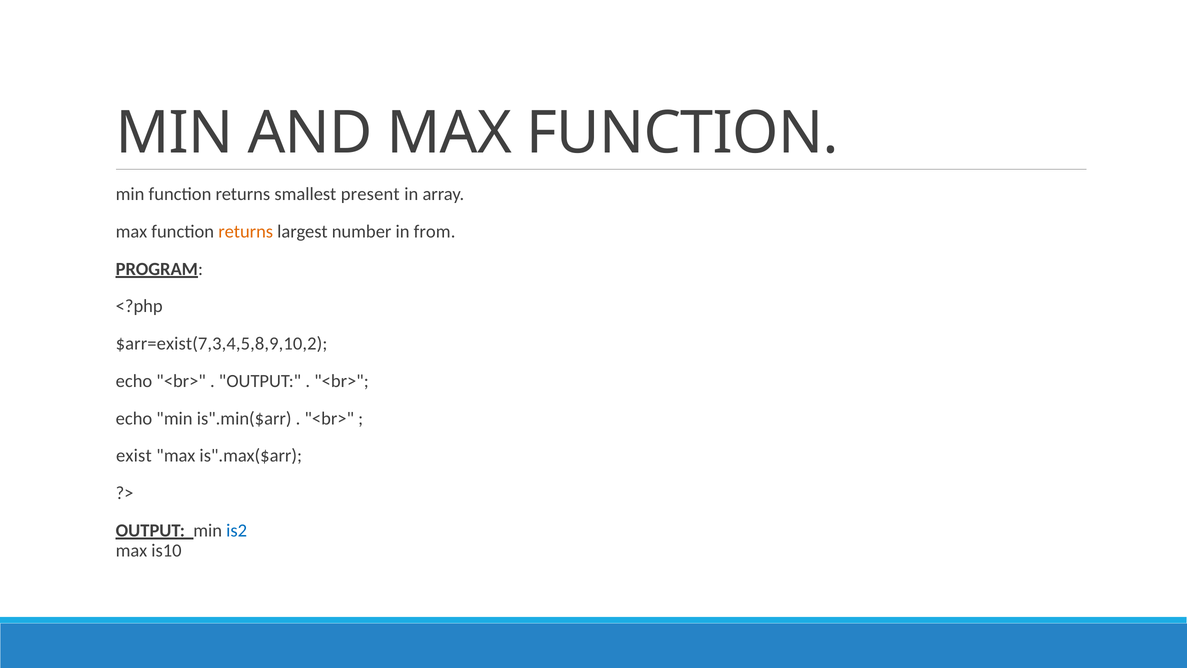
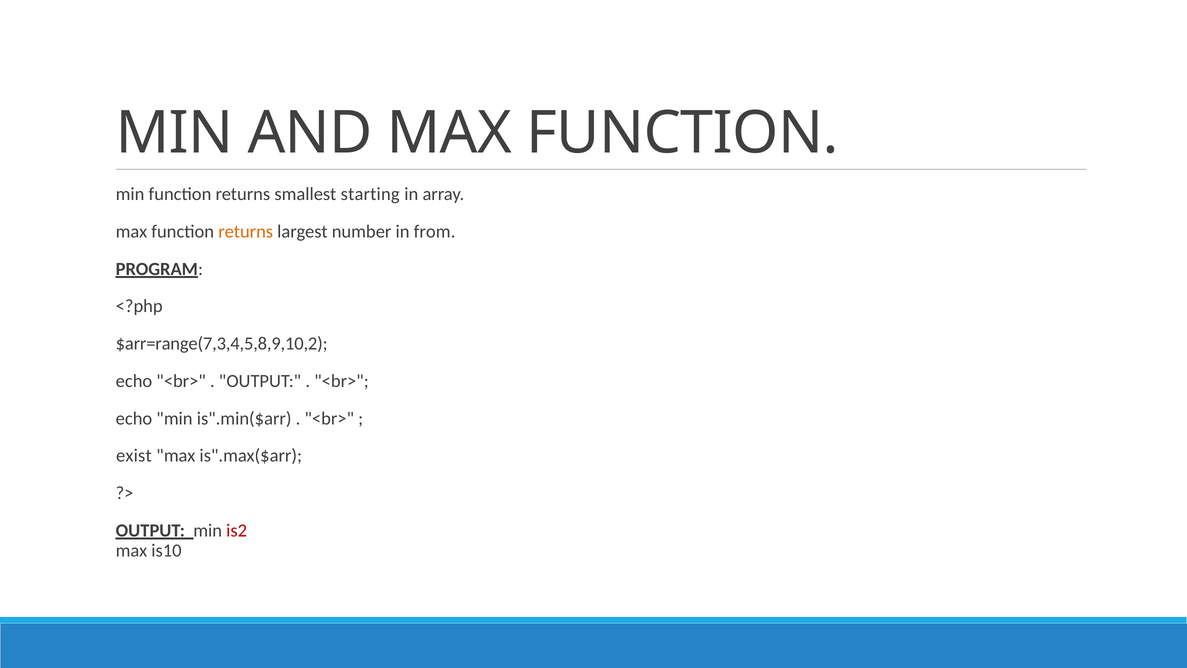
present: present -> starting
$arr=exist(7,3,4,5,8,9,10,2: $arr=exist(7,3,4,5,8,9,10,2 -> $arr=range(7,3,4,5,8,9,10,2
is2 colour: blue -> red
